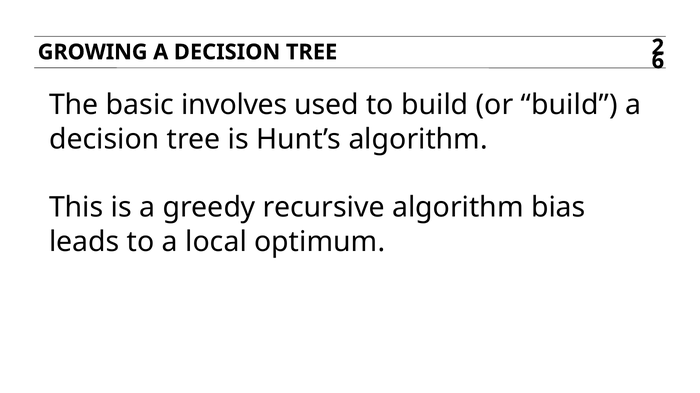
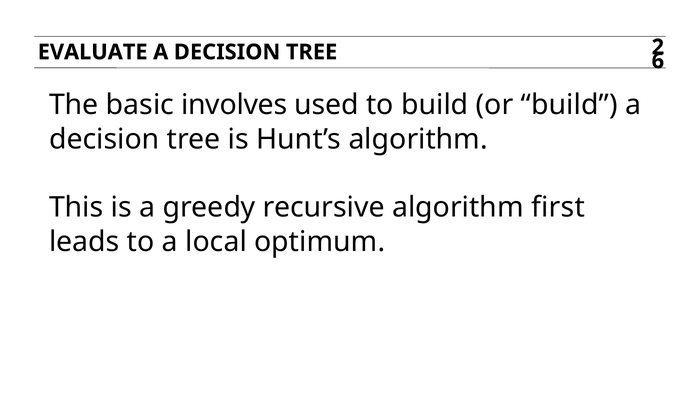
GROWING: GROWING -> EVALUATE
bias: bias -> first
